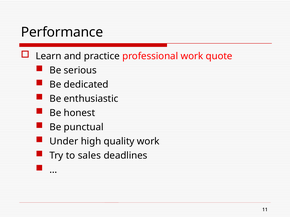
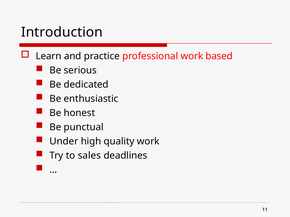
Performance: Performance -> Introduction
quote: quote -> based
